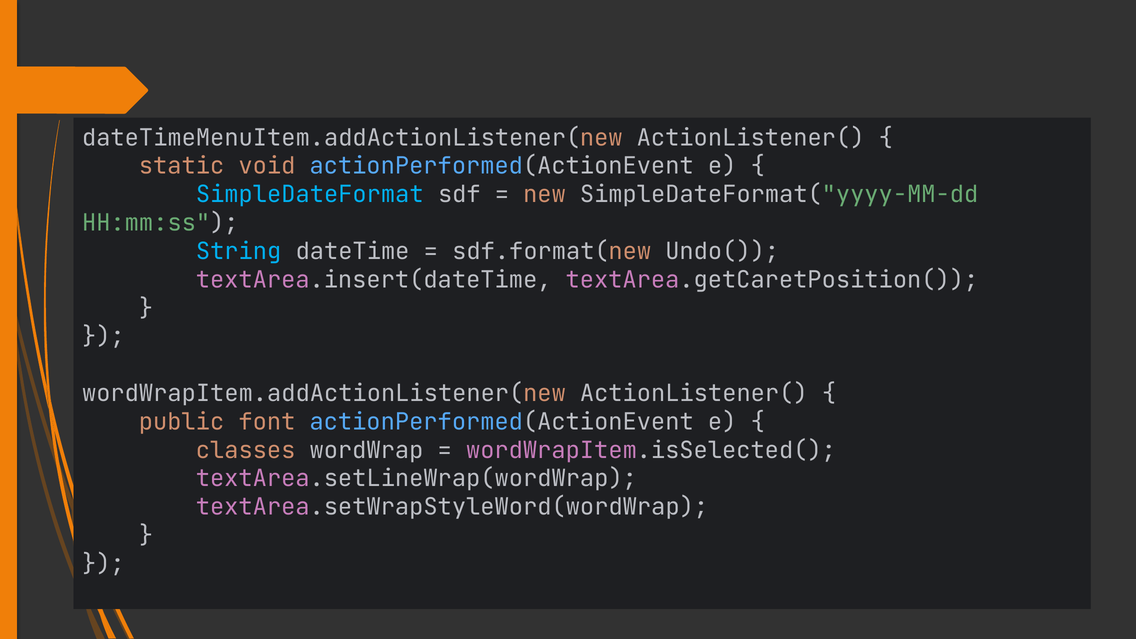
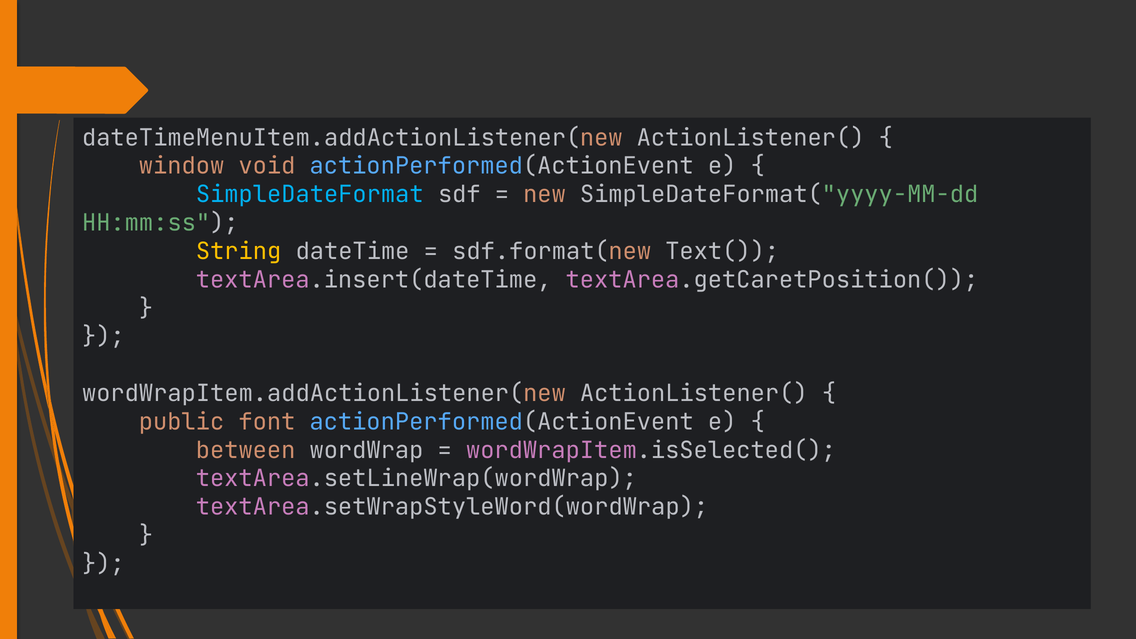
static: static -> window
String colour: light blue -> yellow
Undo(: Undo( -> Text(
classes: classes -> between
